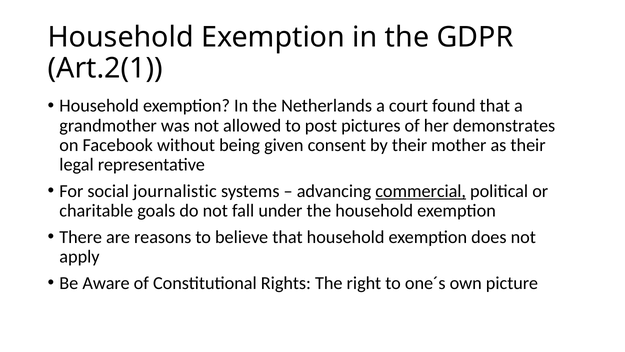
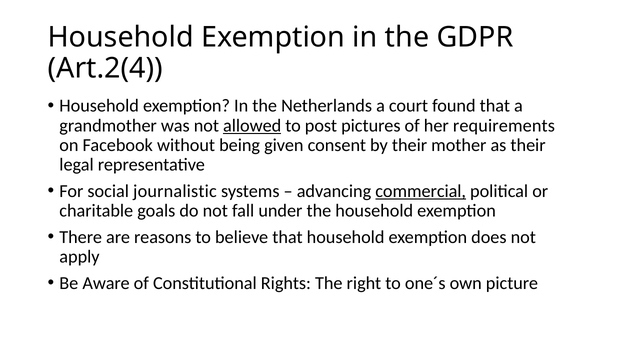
Art.2(1: Art.2(1 -> Art.2(4
allowed underline: none -> present
demonstrates: demonstrates -> requirements
